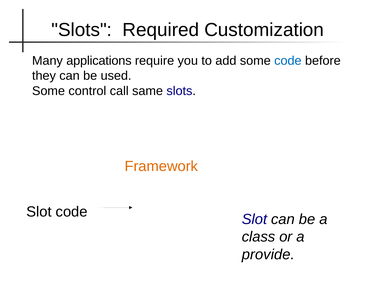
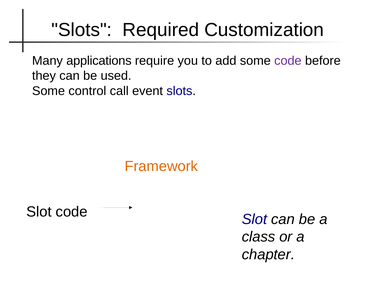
code at (288, 61) colour: blue -> purple
same: same -> event
provide: provide -> chapter
